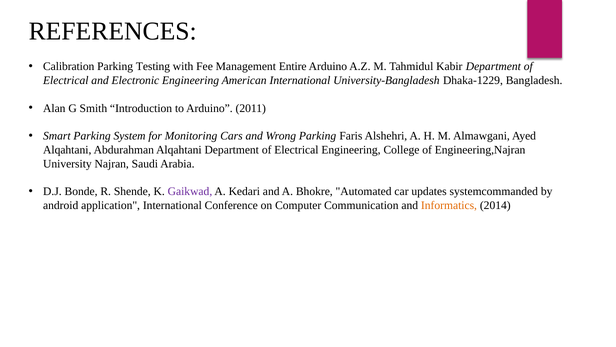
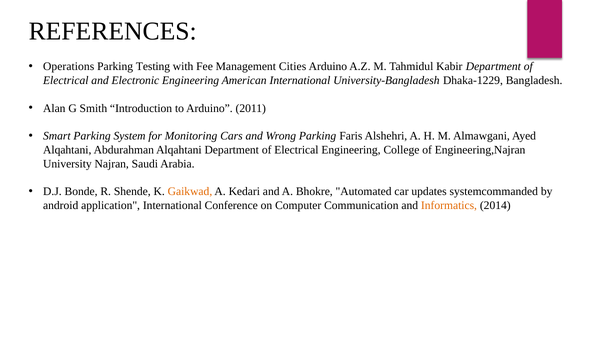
Calibration: Calibration -> Operations
Entire: Entire -> Cities
Gaikwad colour: purple -> orange
